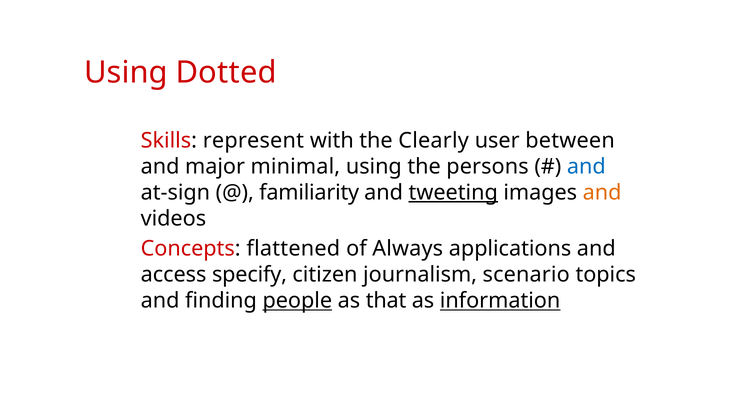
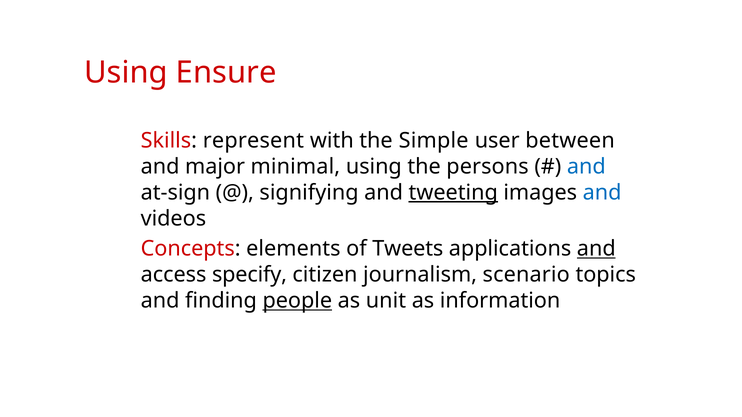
Dotted: Dotted -> Ensure
Clearly: Clearly -> Simple
familiarity: familiarity -> signifying
and at (602, 193) colour: orange -> blue
flattened: flattened -> elements
Always: Always -> Tweets
and at (596, 249) underline: none -> present
that: that -> unit
information underline: present -> none
